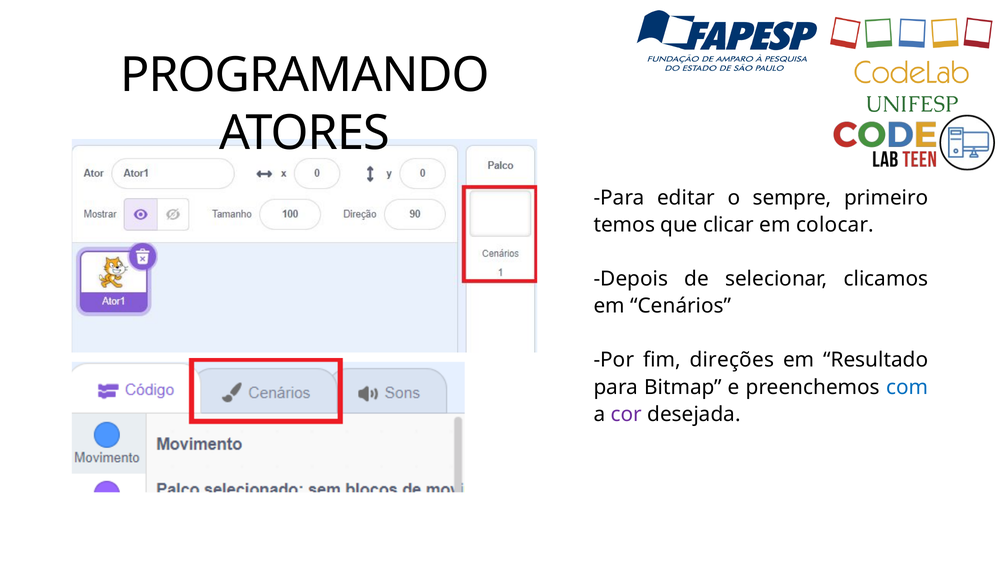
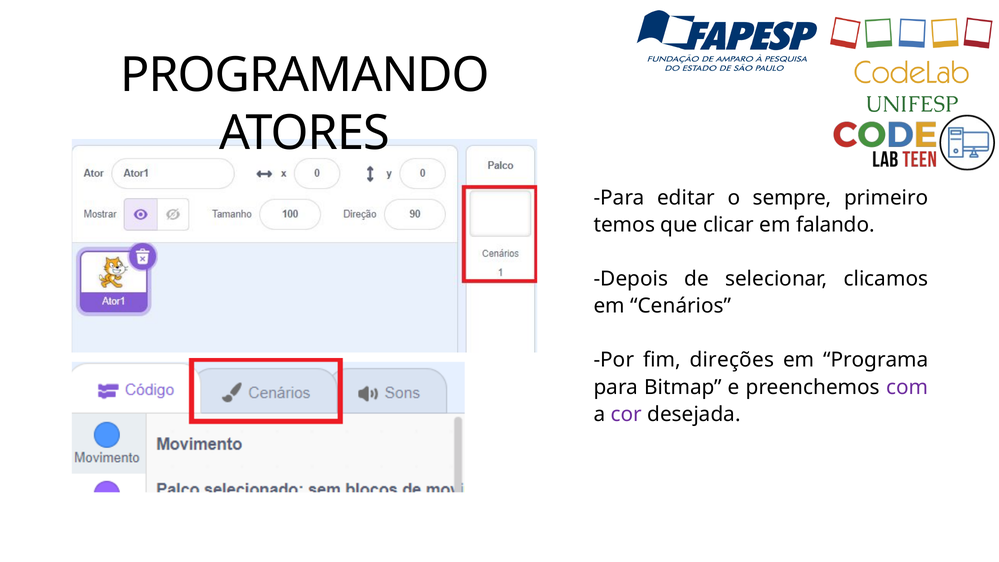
colocar: colocar -> falando
Resultado: Resultado -> Programa
com colour: blue -> purple
